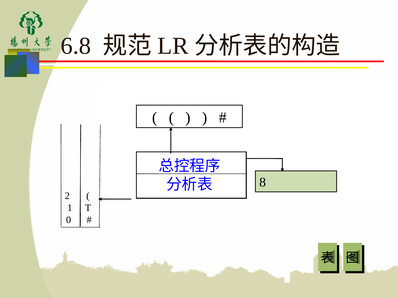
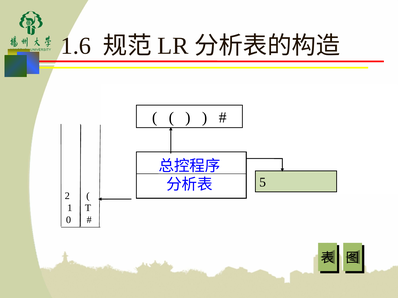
6.8: 6.8 -> 1.6
8: 8 -> 5
